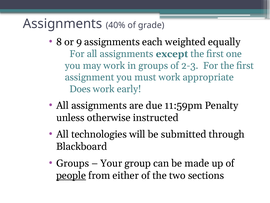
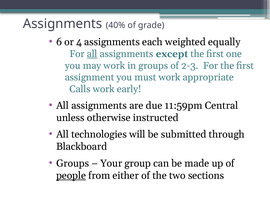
8: 8 -> 6
9: 9 -> 4
all at (92, 54) underline: none -> present
Does: Does -> Calls
Penalty: Penalty -> Central
